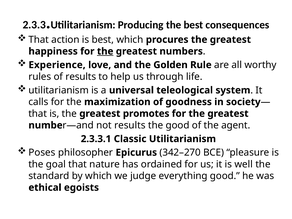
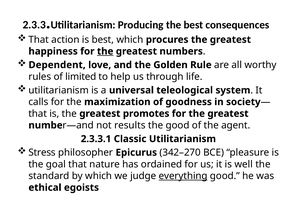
Experience: Experience -> Dependent
of results: results -> limited
Poses: Poses -> Stress
everything underline: none -> present
